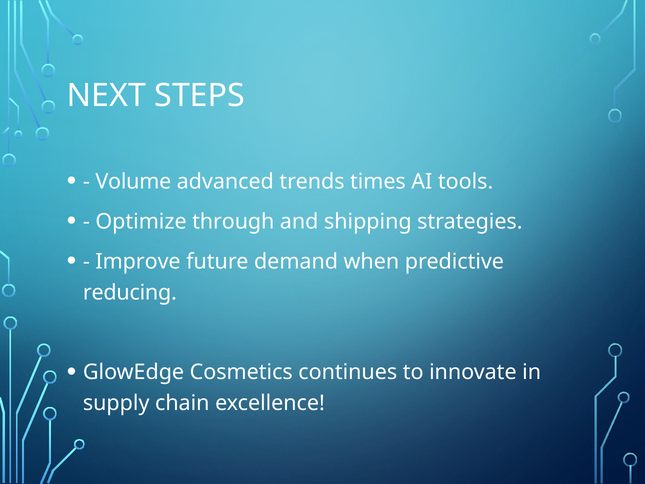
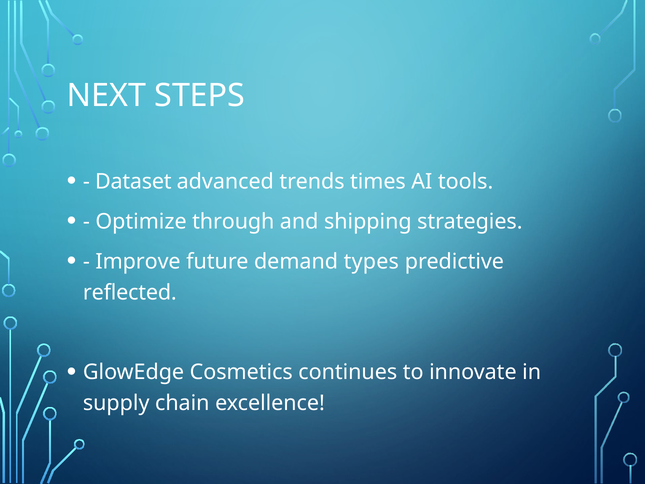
Volume: Volume -> Dataset
when: when -> types
reducing: reducing -> reflected
